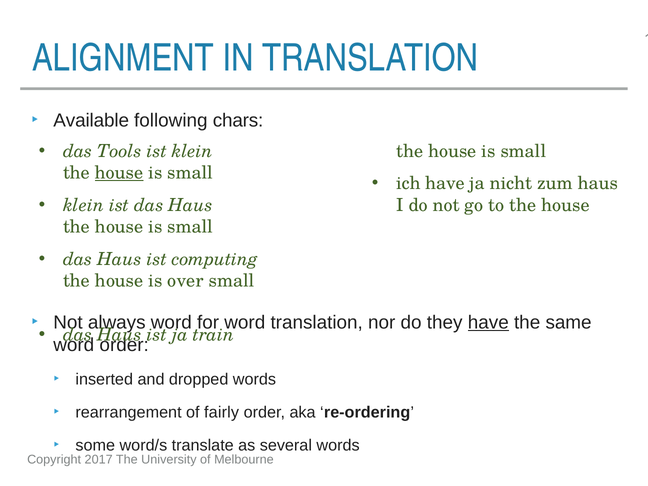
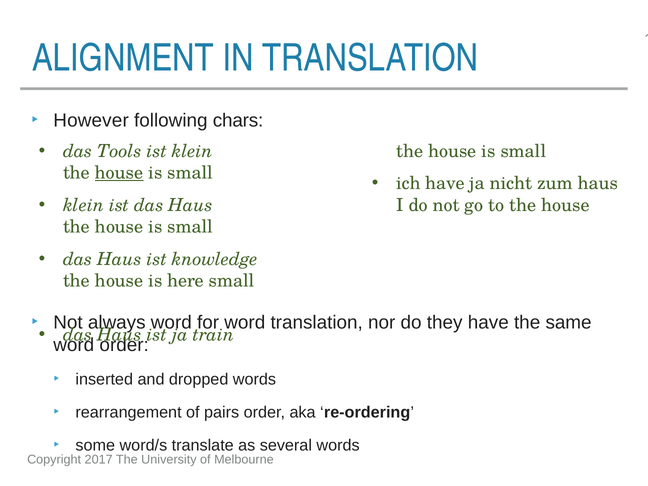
Available: Available -> However
computing: computing -> knowledge
over: over -> here
have at (488, 322) underline: present -> none
fairly: fairly -> pairs
